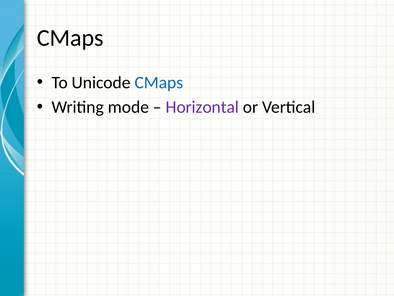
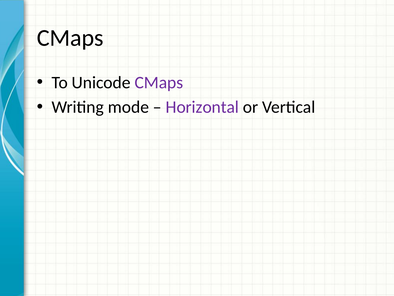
CMaps at (159, 82) colour: blue -> purple
